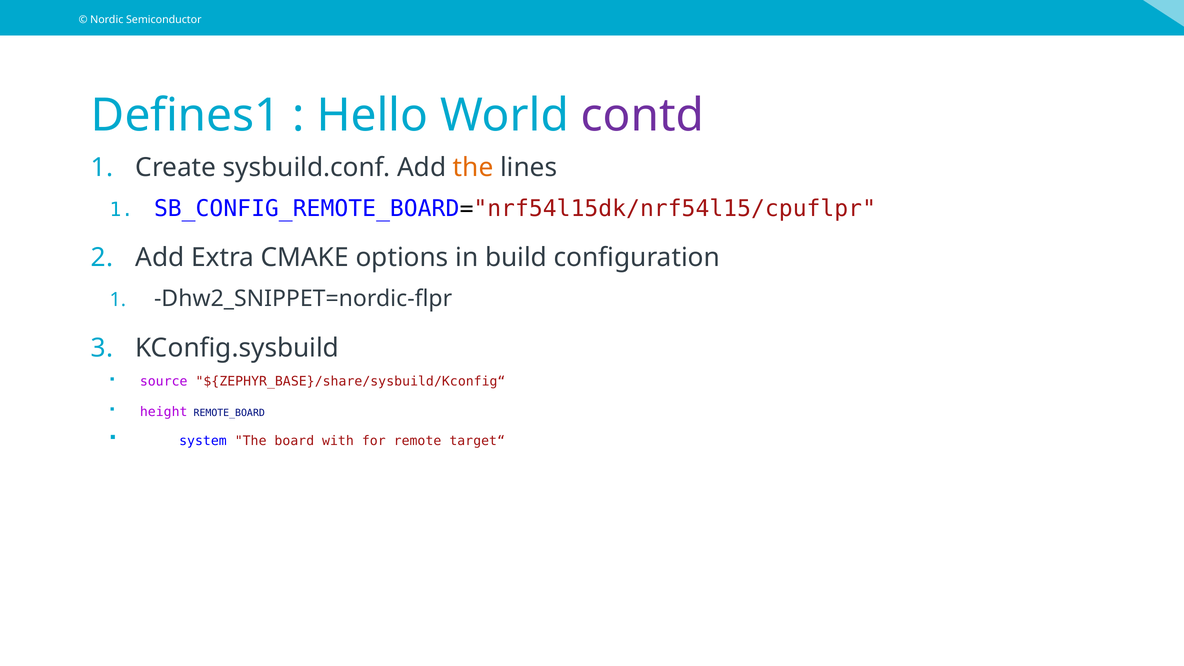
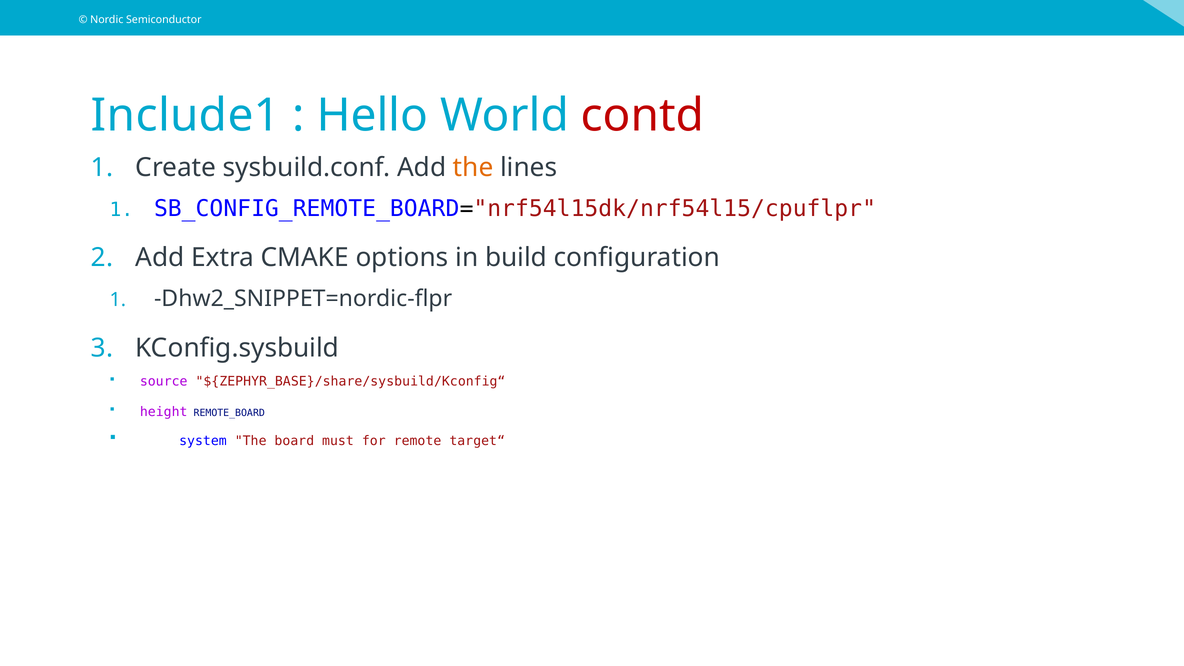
Defines1: Defines1 -> Include1
contd colour: purple -> red
with: with -> must
